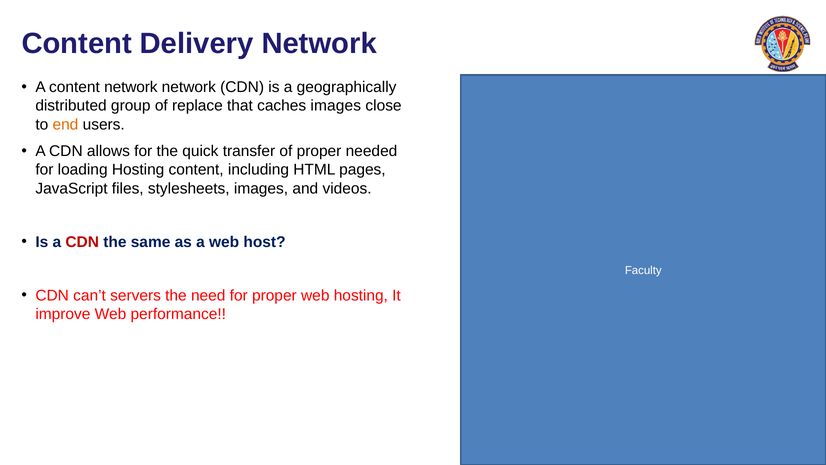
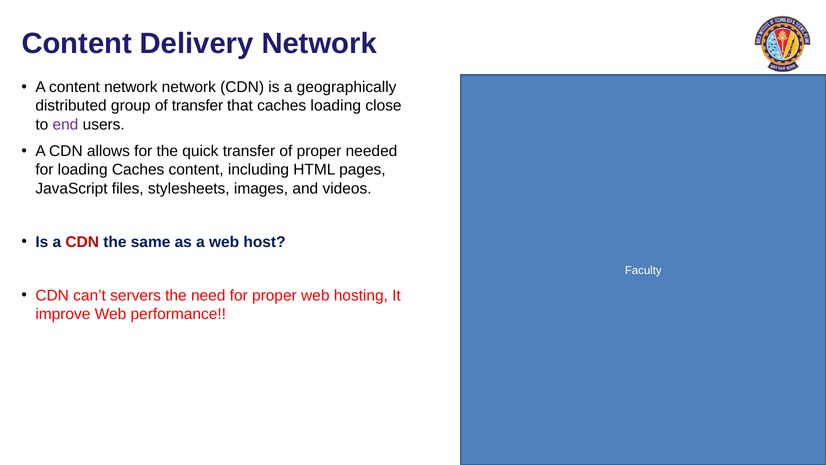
of replace: replace -> transfer
caches images: images -> loading
end colour: orange -> purple
loading Hosting: Hosting -> Caches
